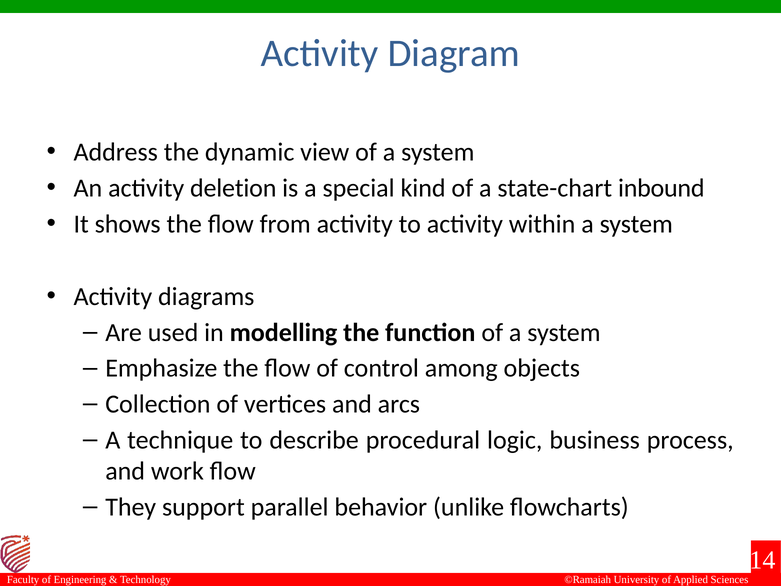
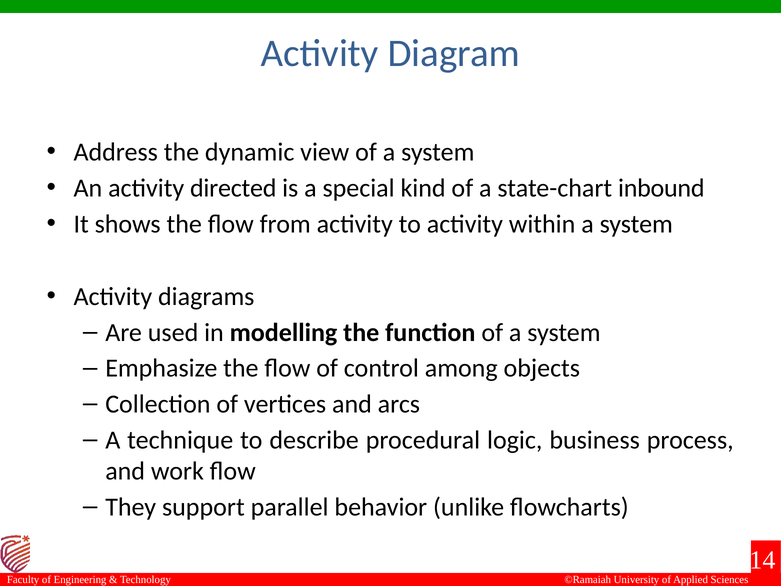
deletion: deletion -> directed
